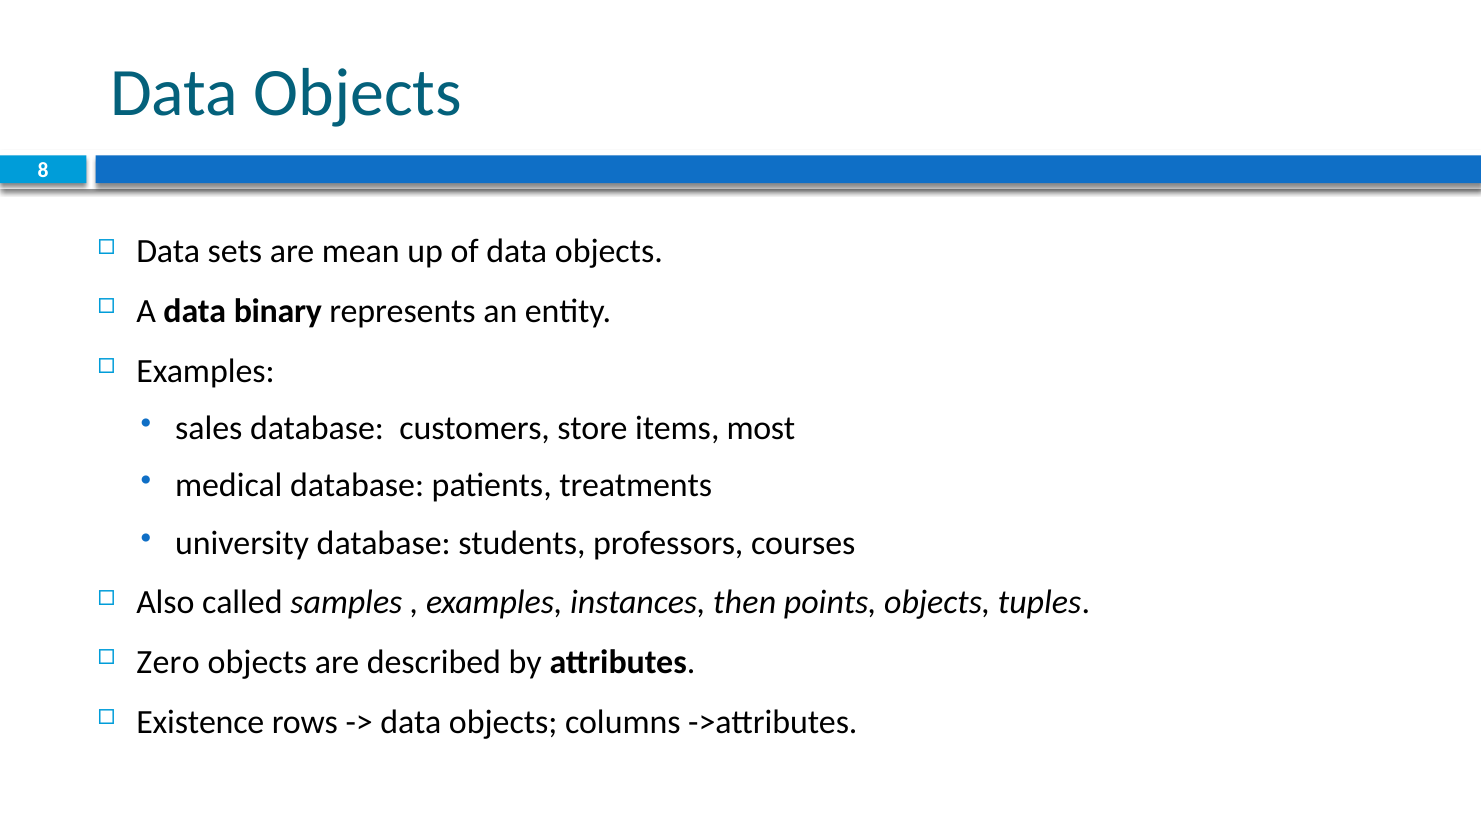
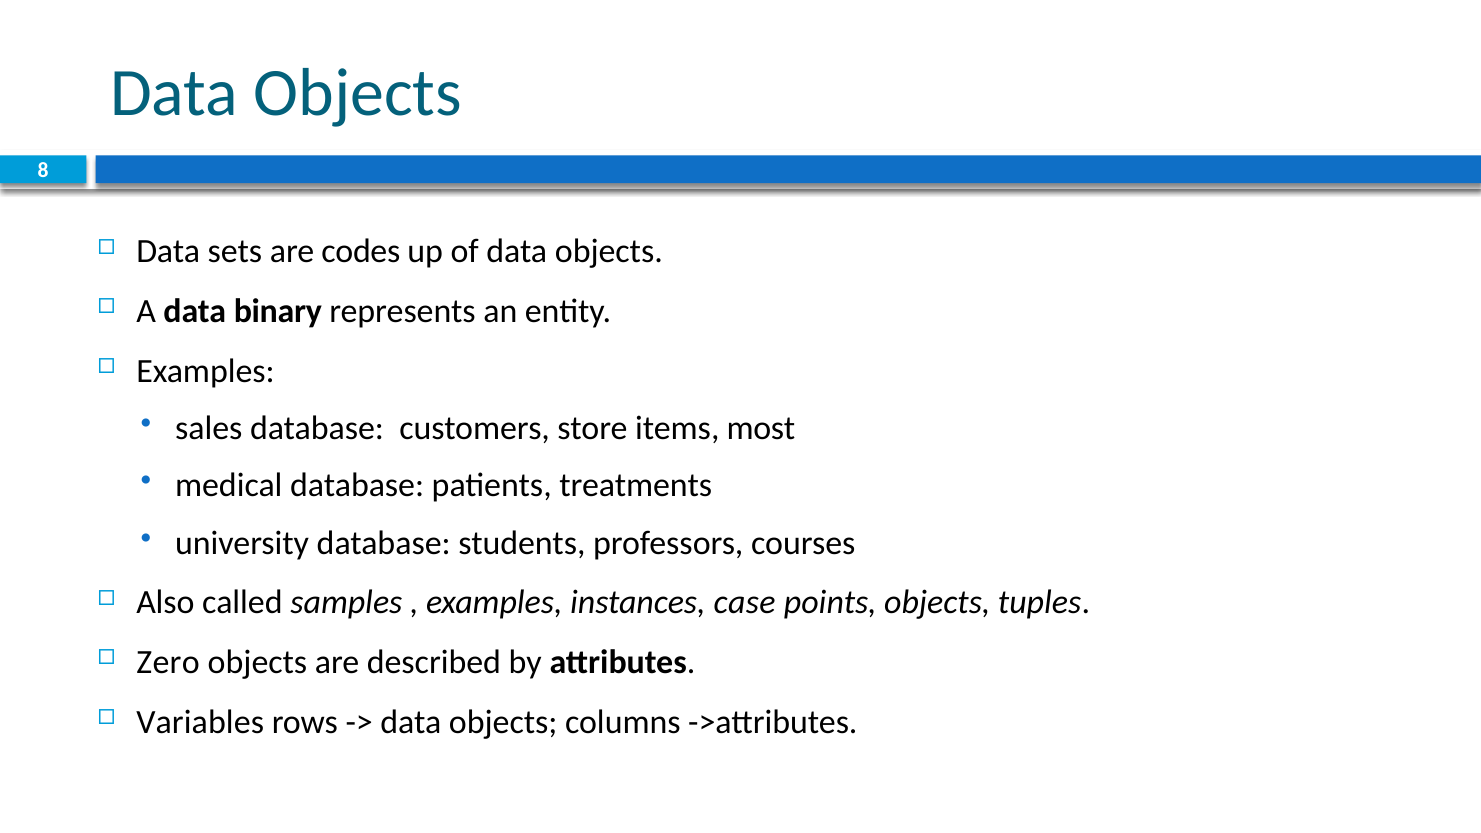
mean: mean -> codes
then: then -> case
Existence: Existence -> Variables
